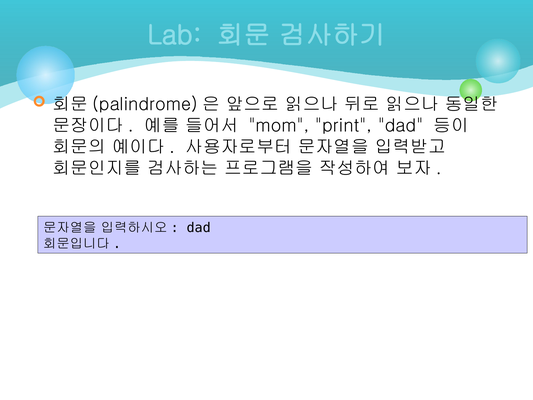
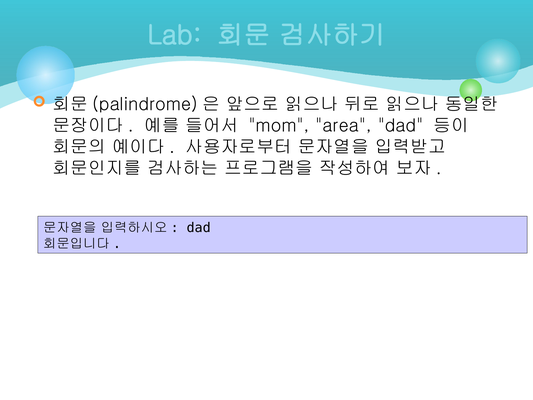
print: print -> area
